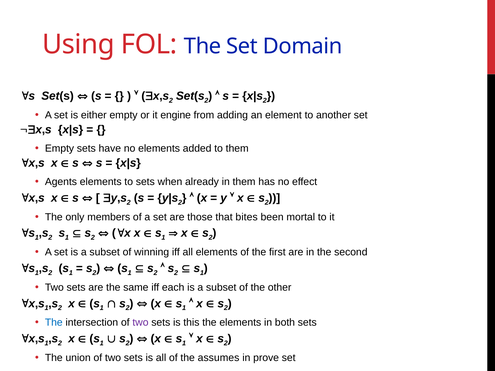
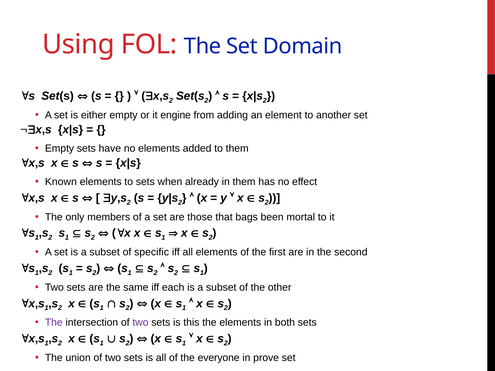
Agents: Agents -> Known
bites: bites -> bags
winning: winning -> specific
The at (54, 323) colour: blue -> purple
assumes: assumes -> everyone
